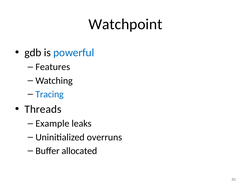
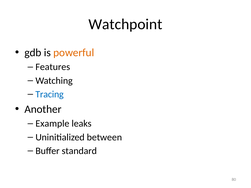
powerful colour: blue -> orange
Threads: Threads -> Another
overruns: overruns -> between
allocated: allocated -> standard
